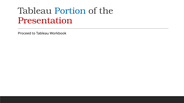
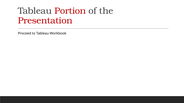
Portion colour: blue -> red
